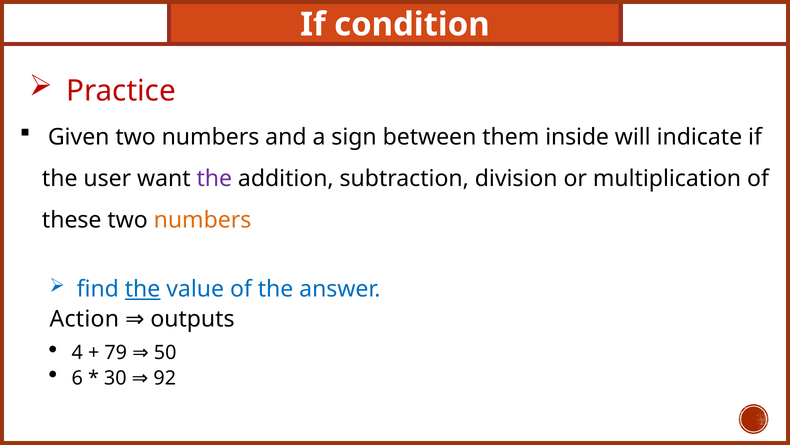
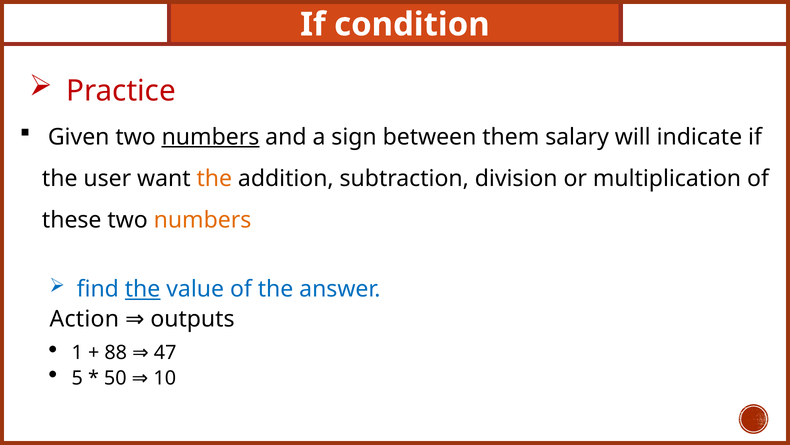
numbers at (210, 137) underline: none -> present
inside: inside -> salary
the at (214, 178) colour: purple -> orange
4: 4 -> 1
79: 79 -> 88
50: 50 -> 47
6: 6 -> 5
30: 30 -> 50
92: 92 -> 10
